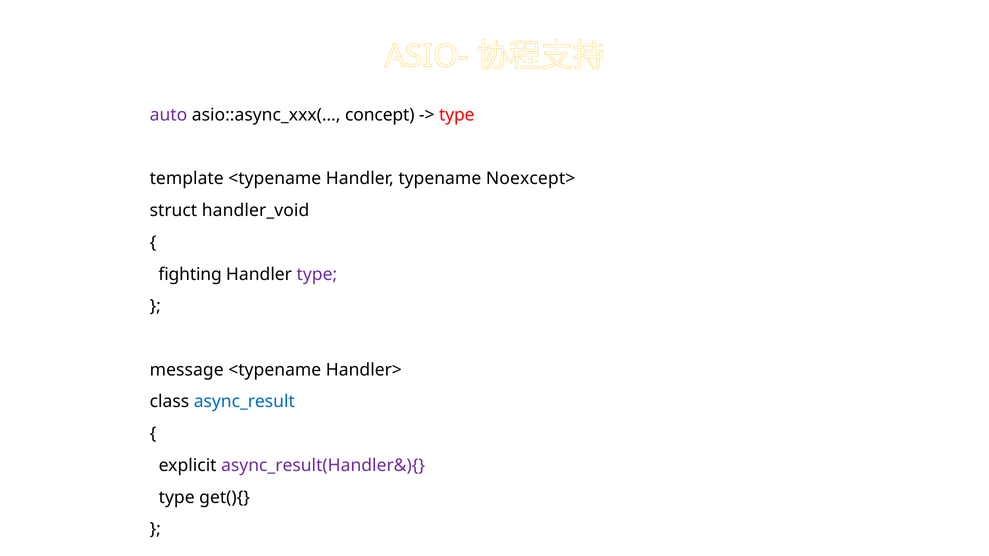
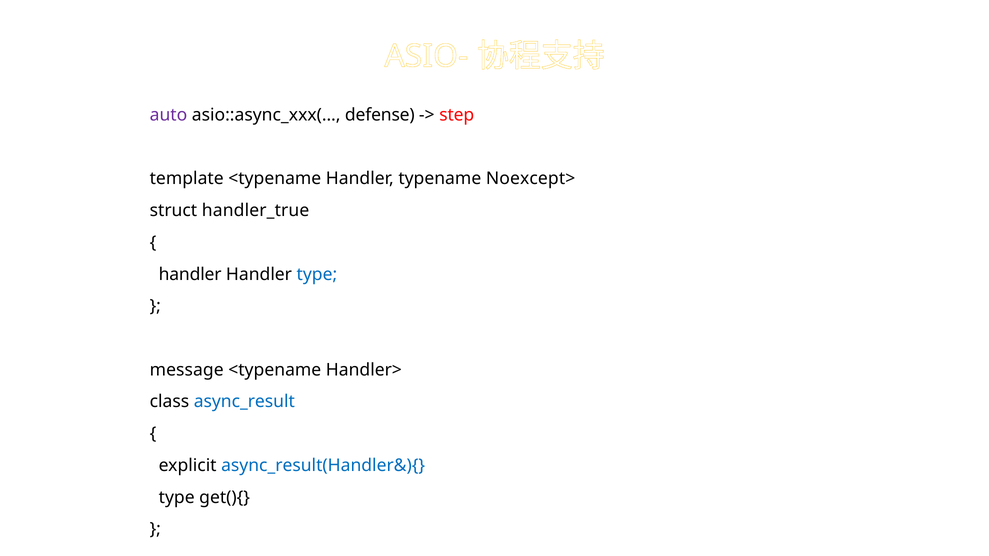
concept: concept -> defense
type at (457, 115): type -> step
handler_void: handler_void -> handler_true
fighting at (190, 274): fighting -> handler
type at (317, 274) colour: purple -> blue
async_result(Handler&){ colour: purple -> blue
